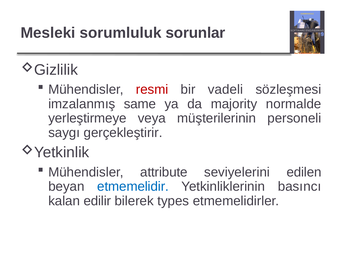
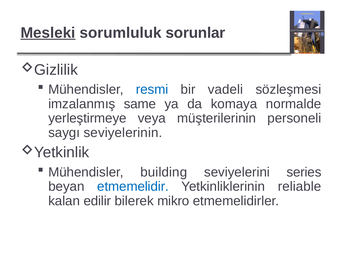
Mesleki underline: none -> present
resmi colour: red -> blue
majority: majority -> komaya
gerçekleştirir: gerçekleştirir -> seviyelerinin
attribute: attribute -> building
edilen: edilen -> series
basıncı: basıncı -> reliable
types: types -> mikro
